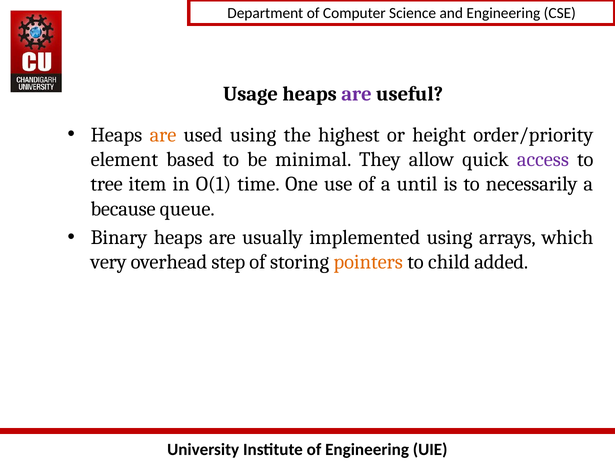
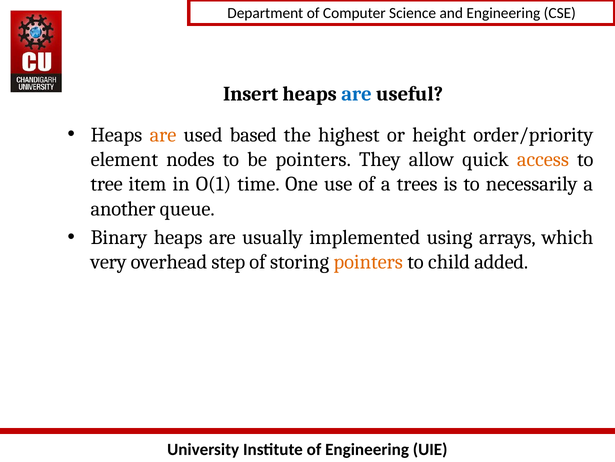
Usage: Usage -> Insert
are at (356, 94) colour: purple -> blue
used using: using -> based
based: based -> nodes
be minimal: minimal -> pointers
access colour: purple -> orange
until: until -> trees
because: because -> another
